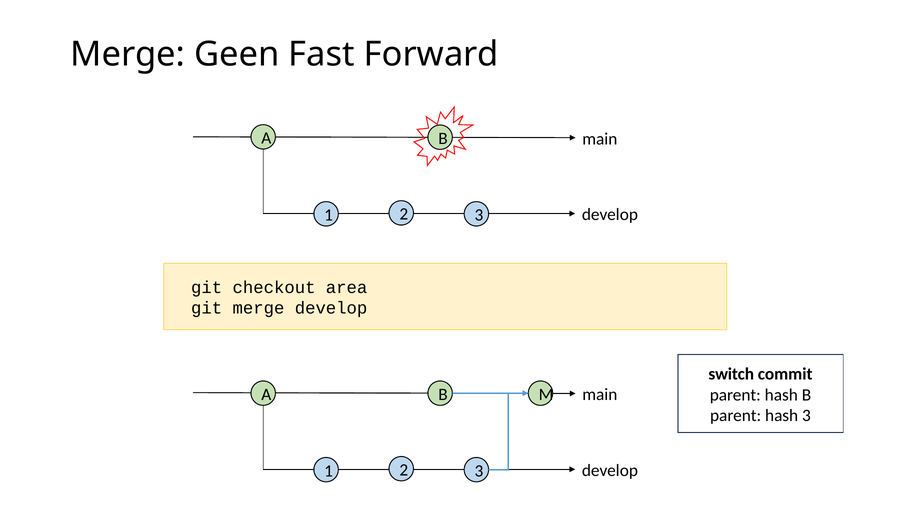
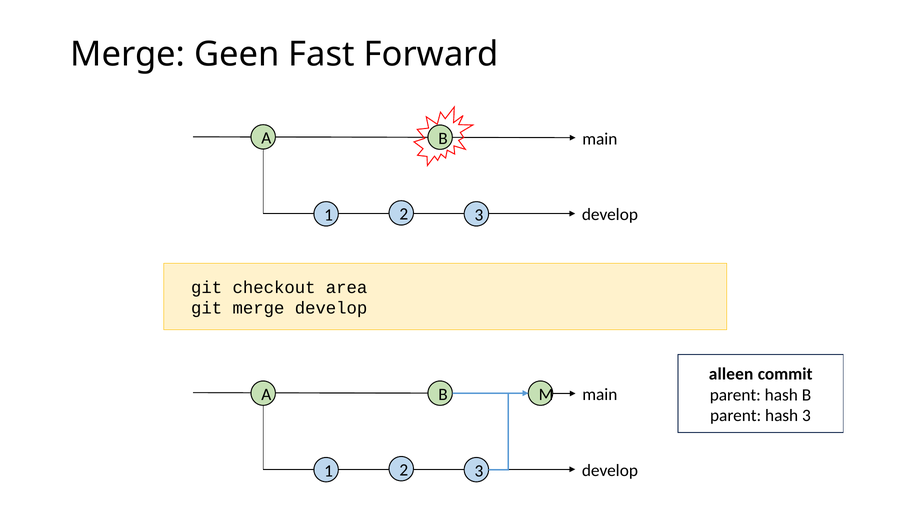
switch: switch -> alleen
